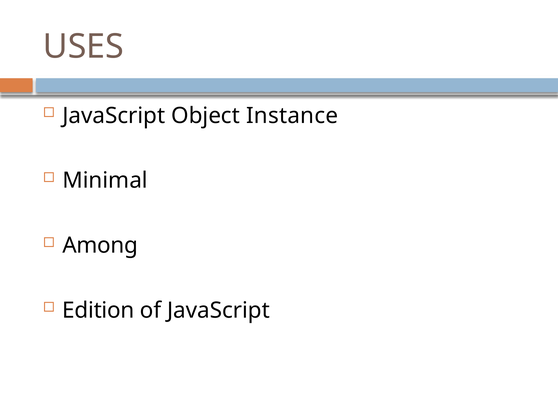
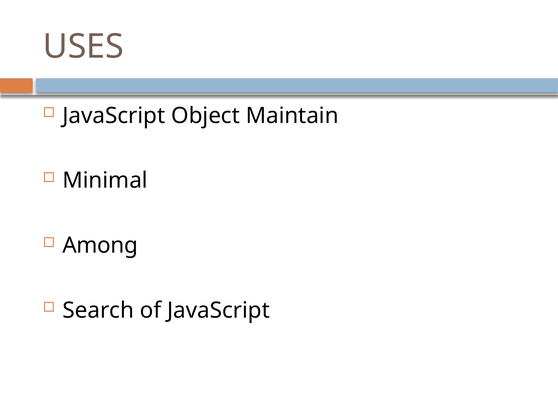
Instance: Instance -> Maintain
Edition: Edition -> Search
